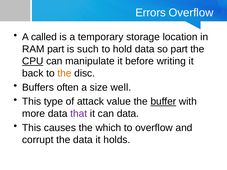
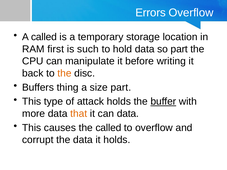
RAM part: part -> first
CPU underline: present -> none
often: often -> thing
size well: well -> part
attack value: value -> holds
that colour: purple -> orange
the which: which -> called
